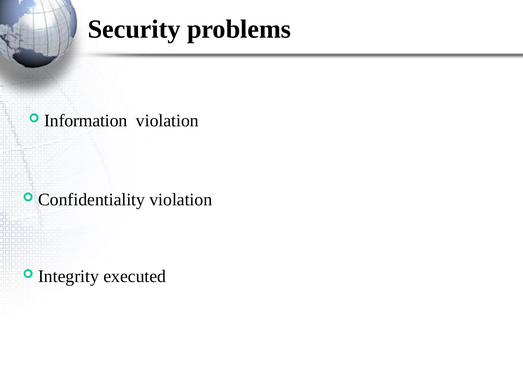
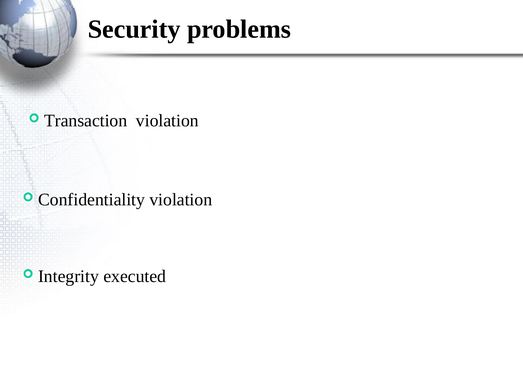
Information: Information -> Transaction
